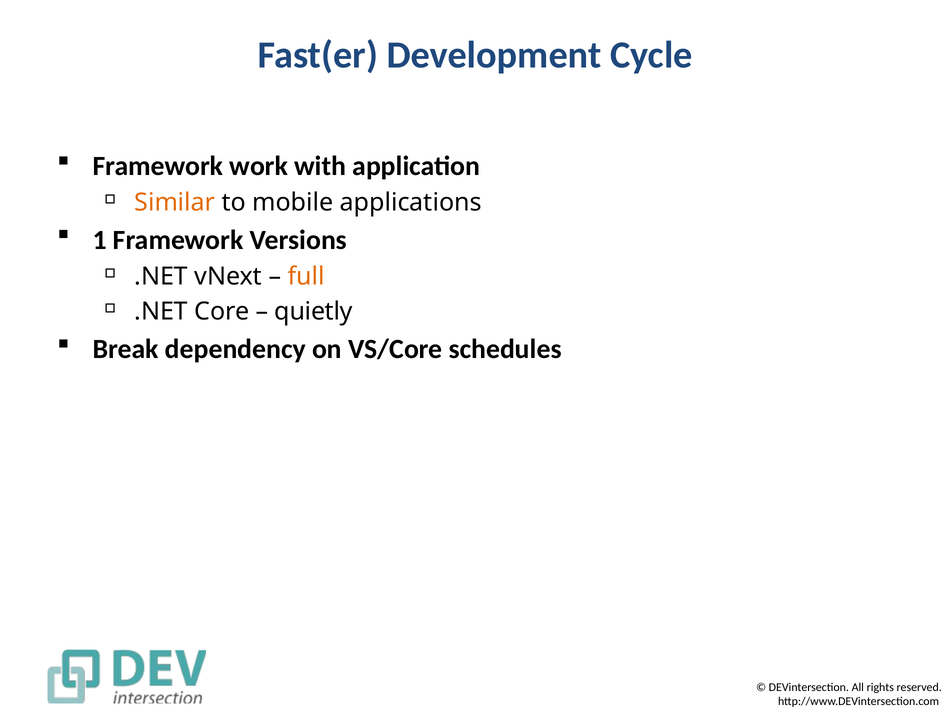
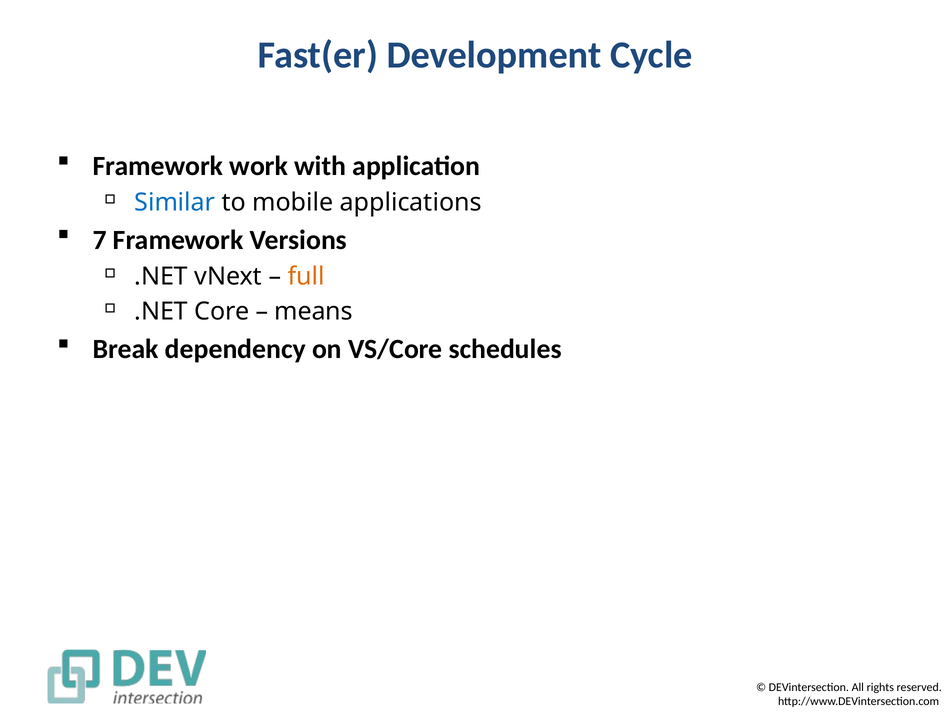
Similar colour: orange -> blue
1: 1 -> 7
quietly: quietly -> means
